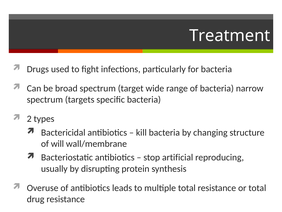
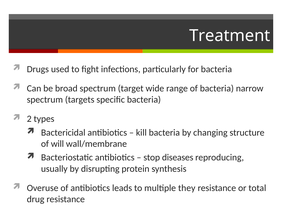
artificial: artificial -> diseases
multiple total: total -> they
